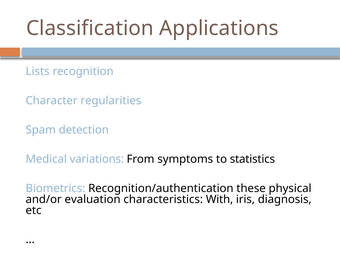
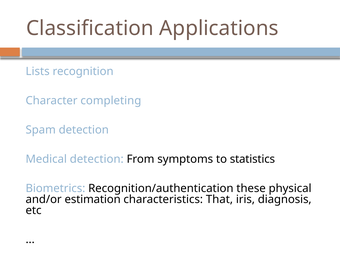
regularities: regularities -> completing
Medical variations: variations -> detection
evaluation: evaluation -> estimation
With: With -> That
